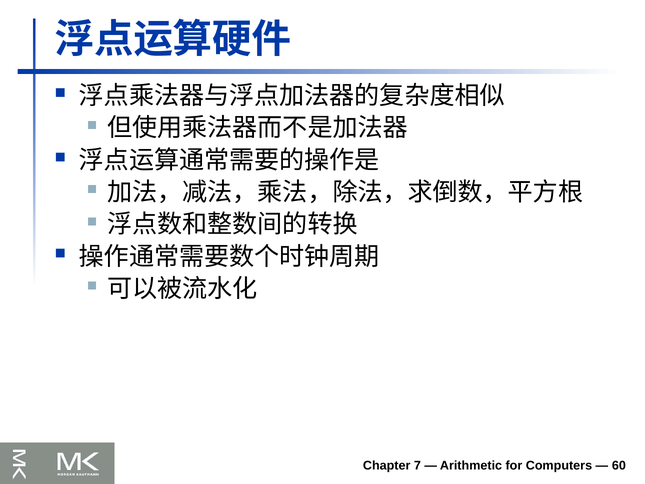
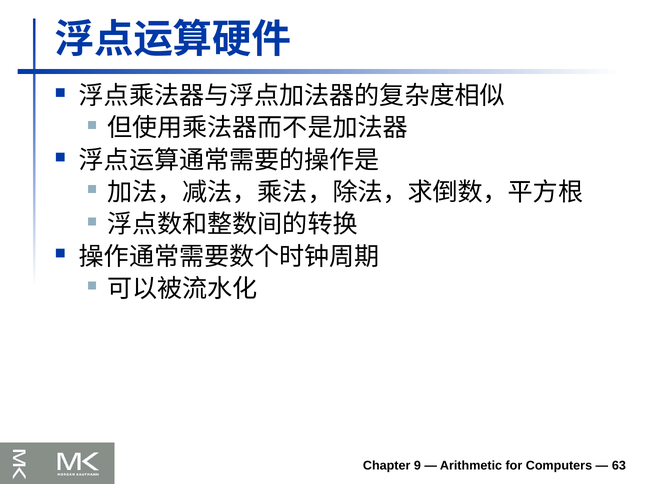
7: 7 -> 9
60: 60 -> 63
